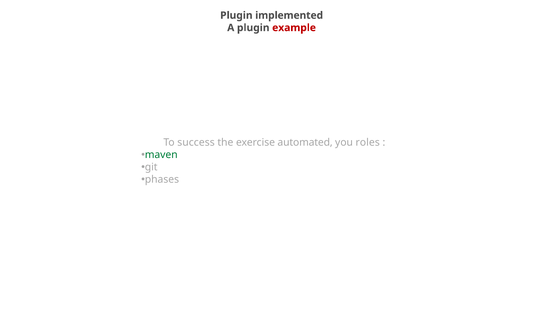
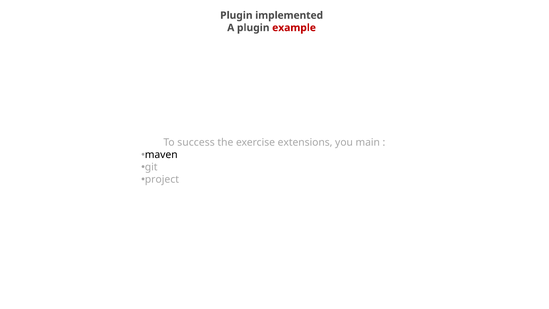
automated: automated -> extensions
roles: roles -> main
maven colour: green -> black
phases: phases -> project
